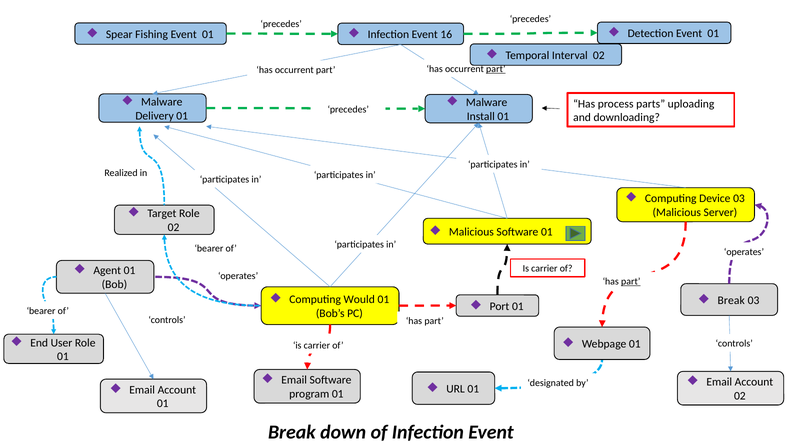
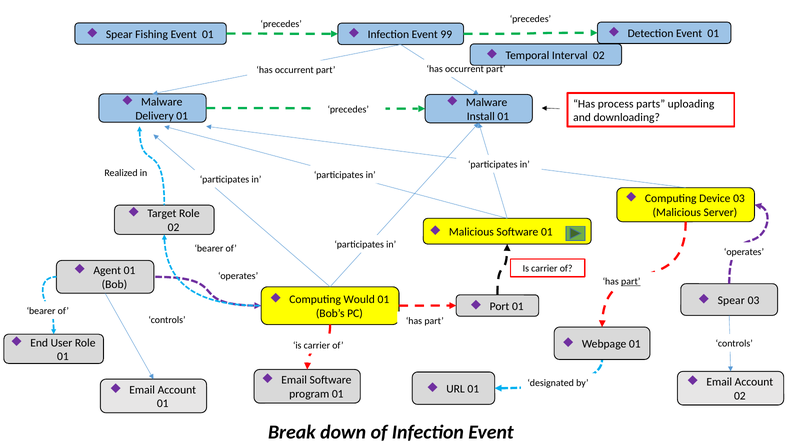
16: 16 -> 99
part at (496, 69) underline: present -> none
Break at (731, 301): Break -> Spear
